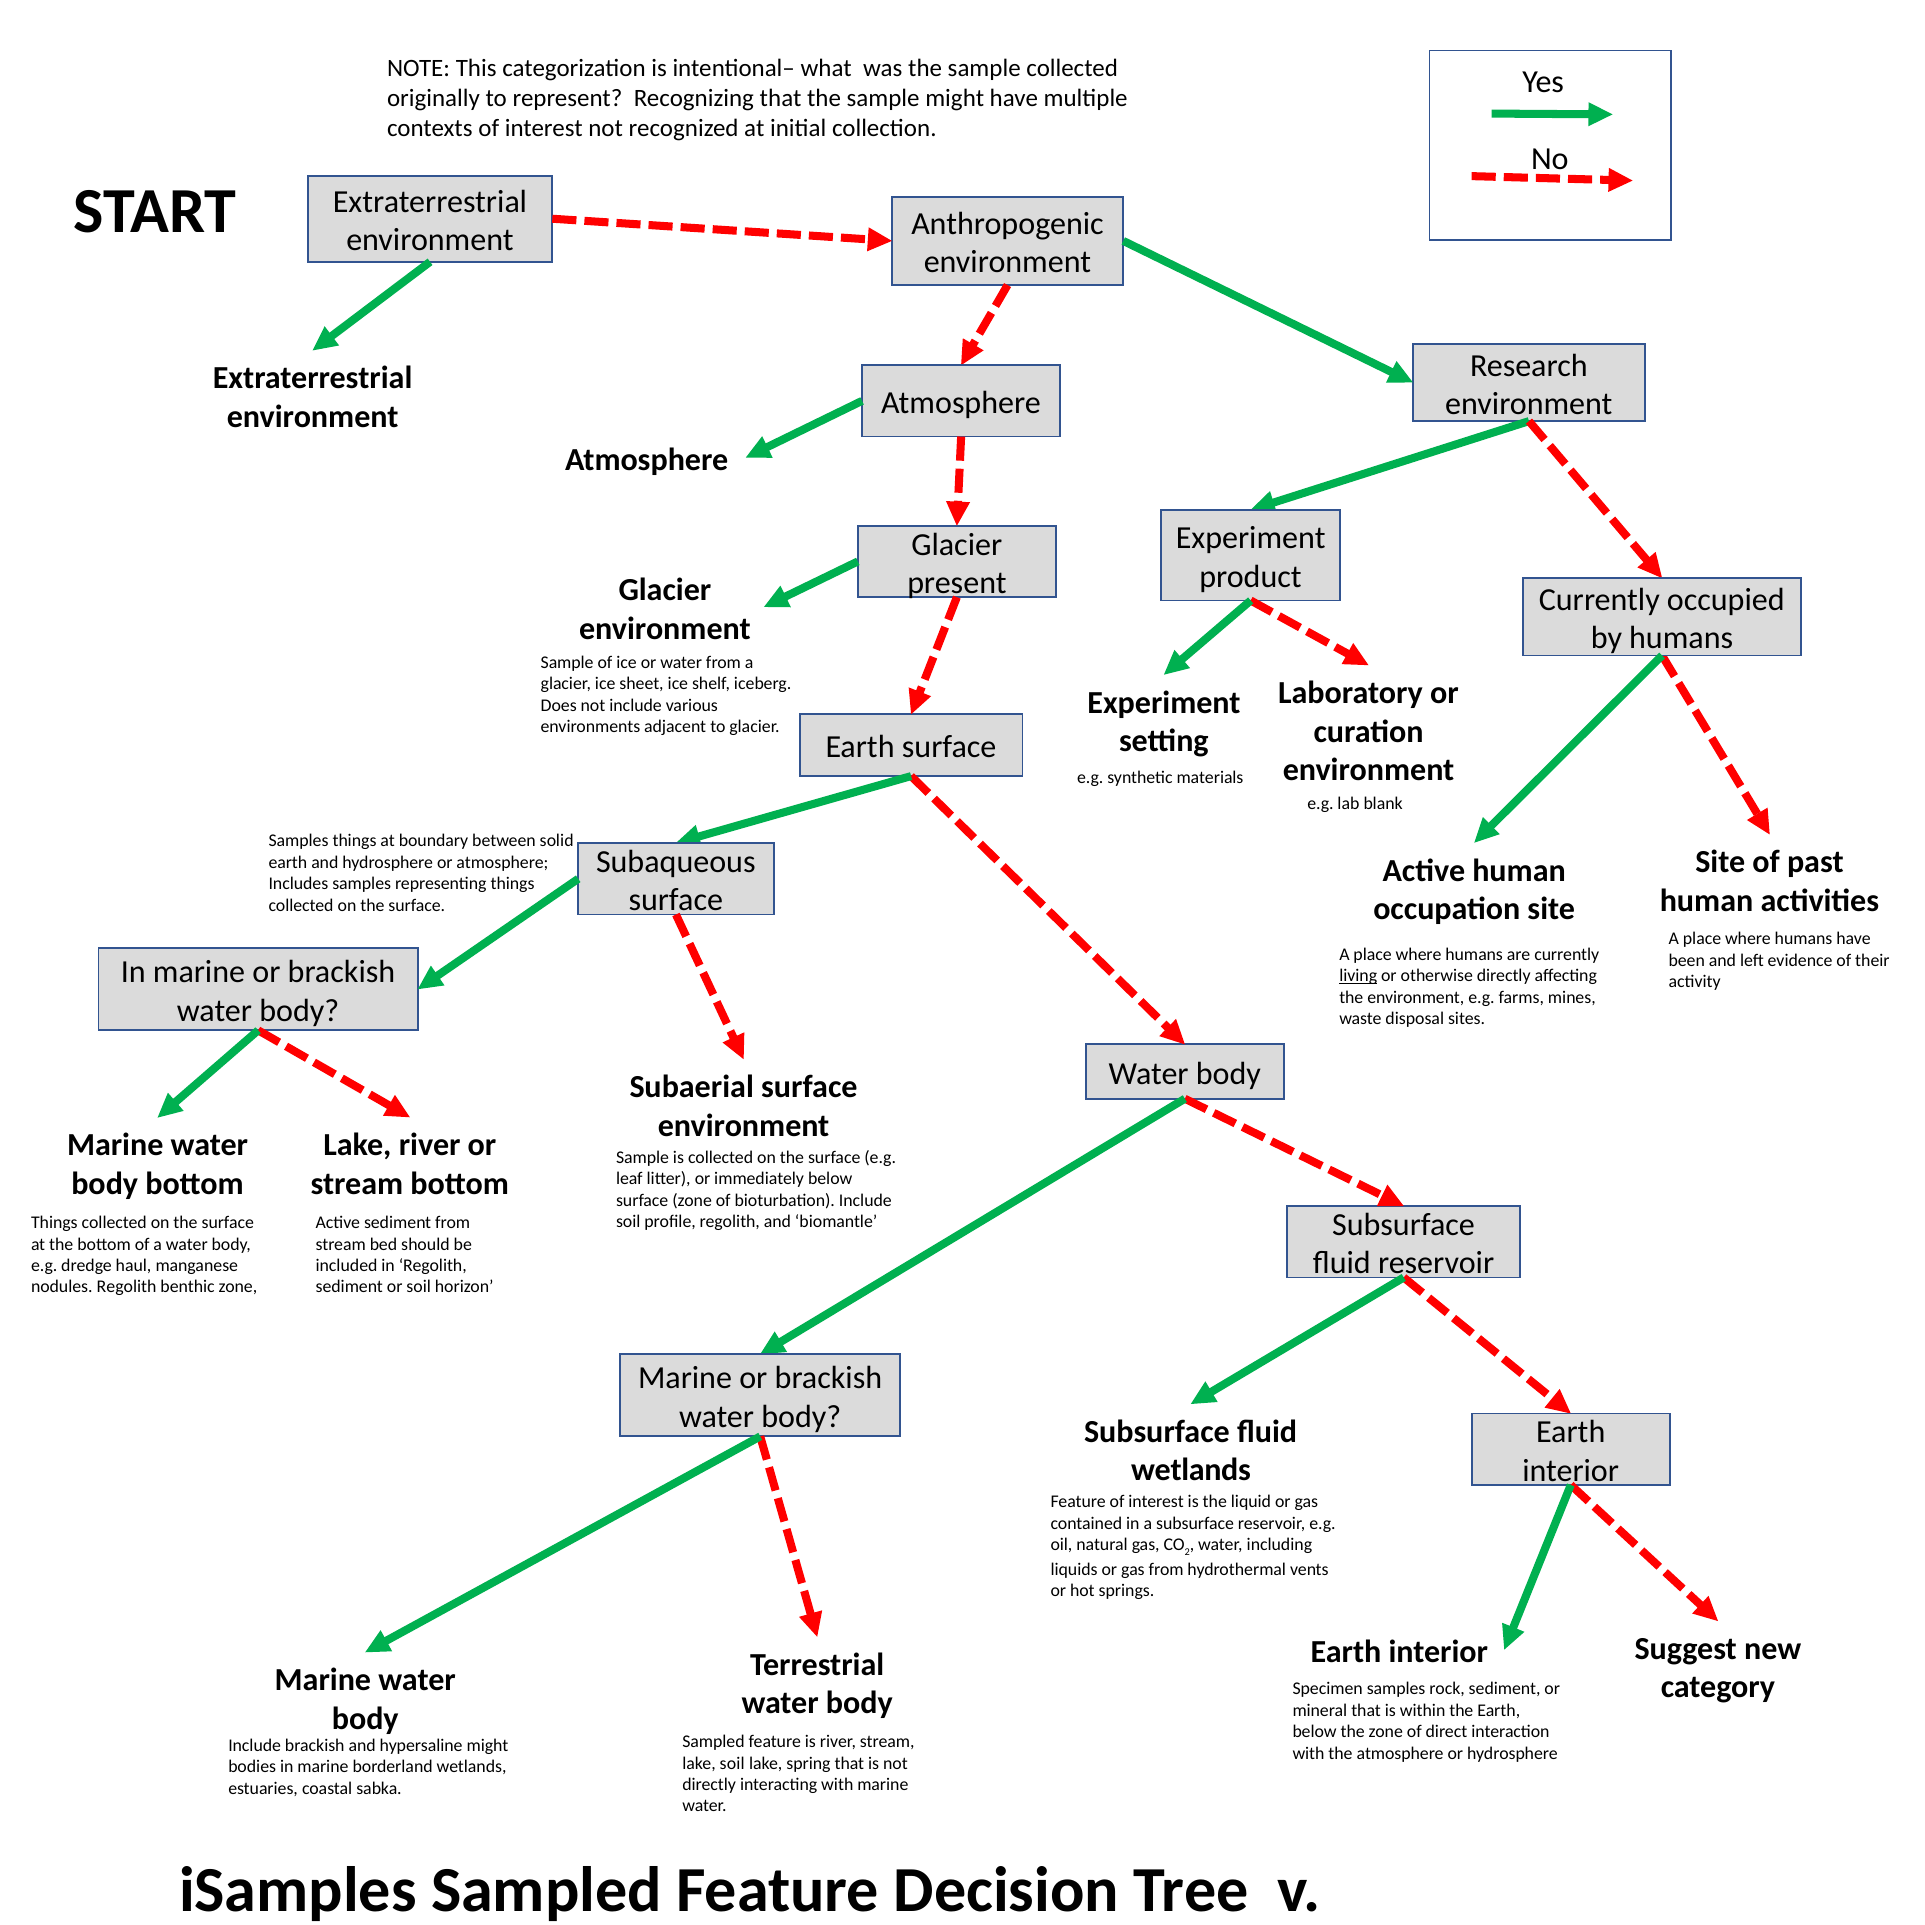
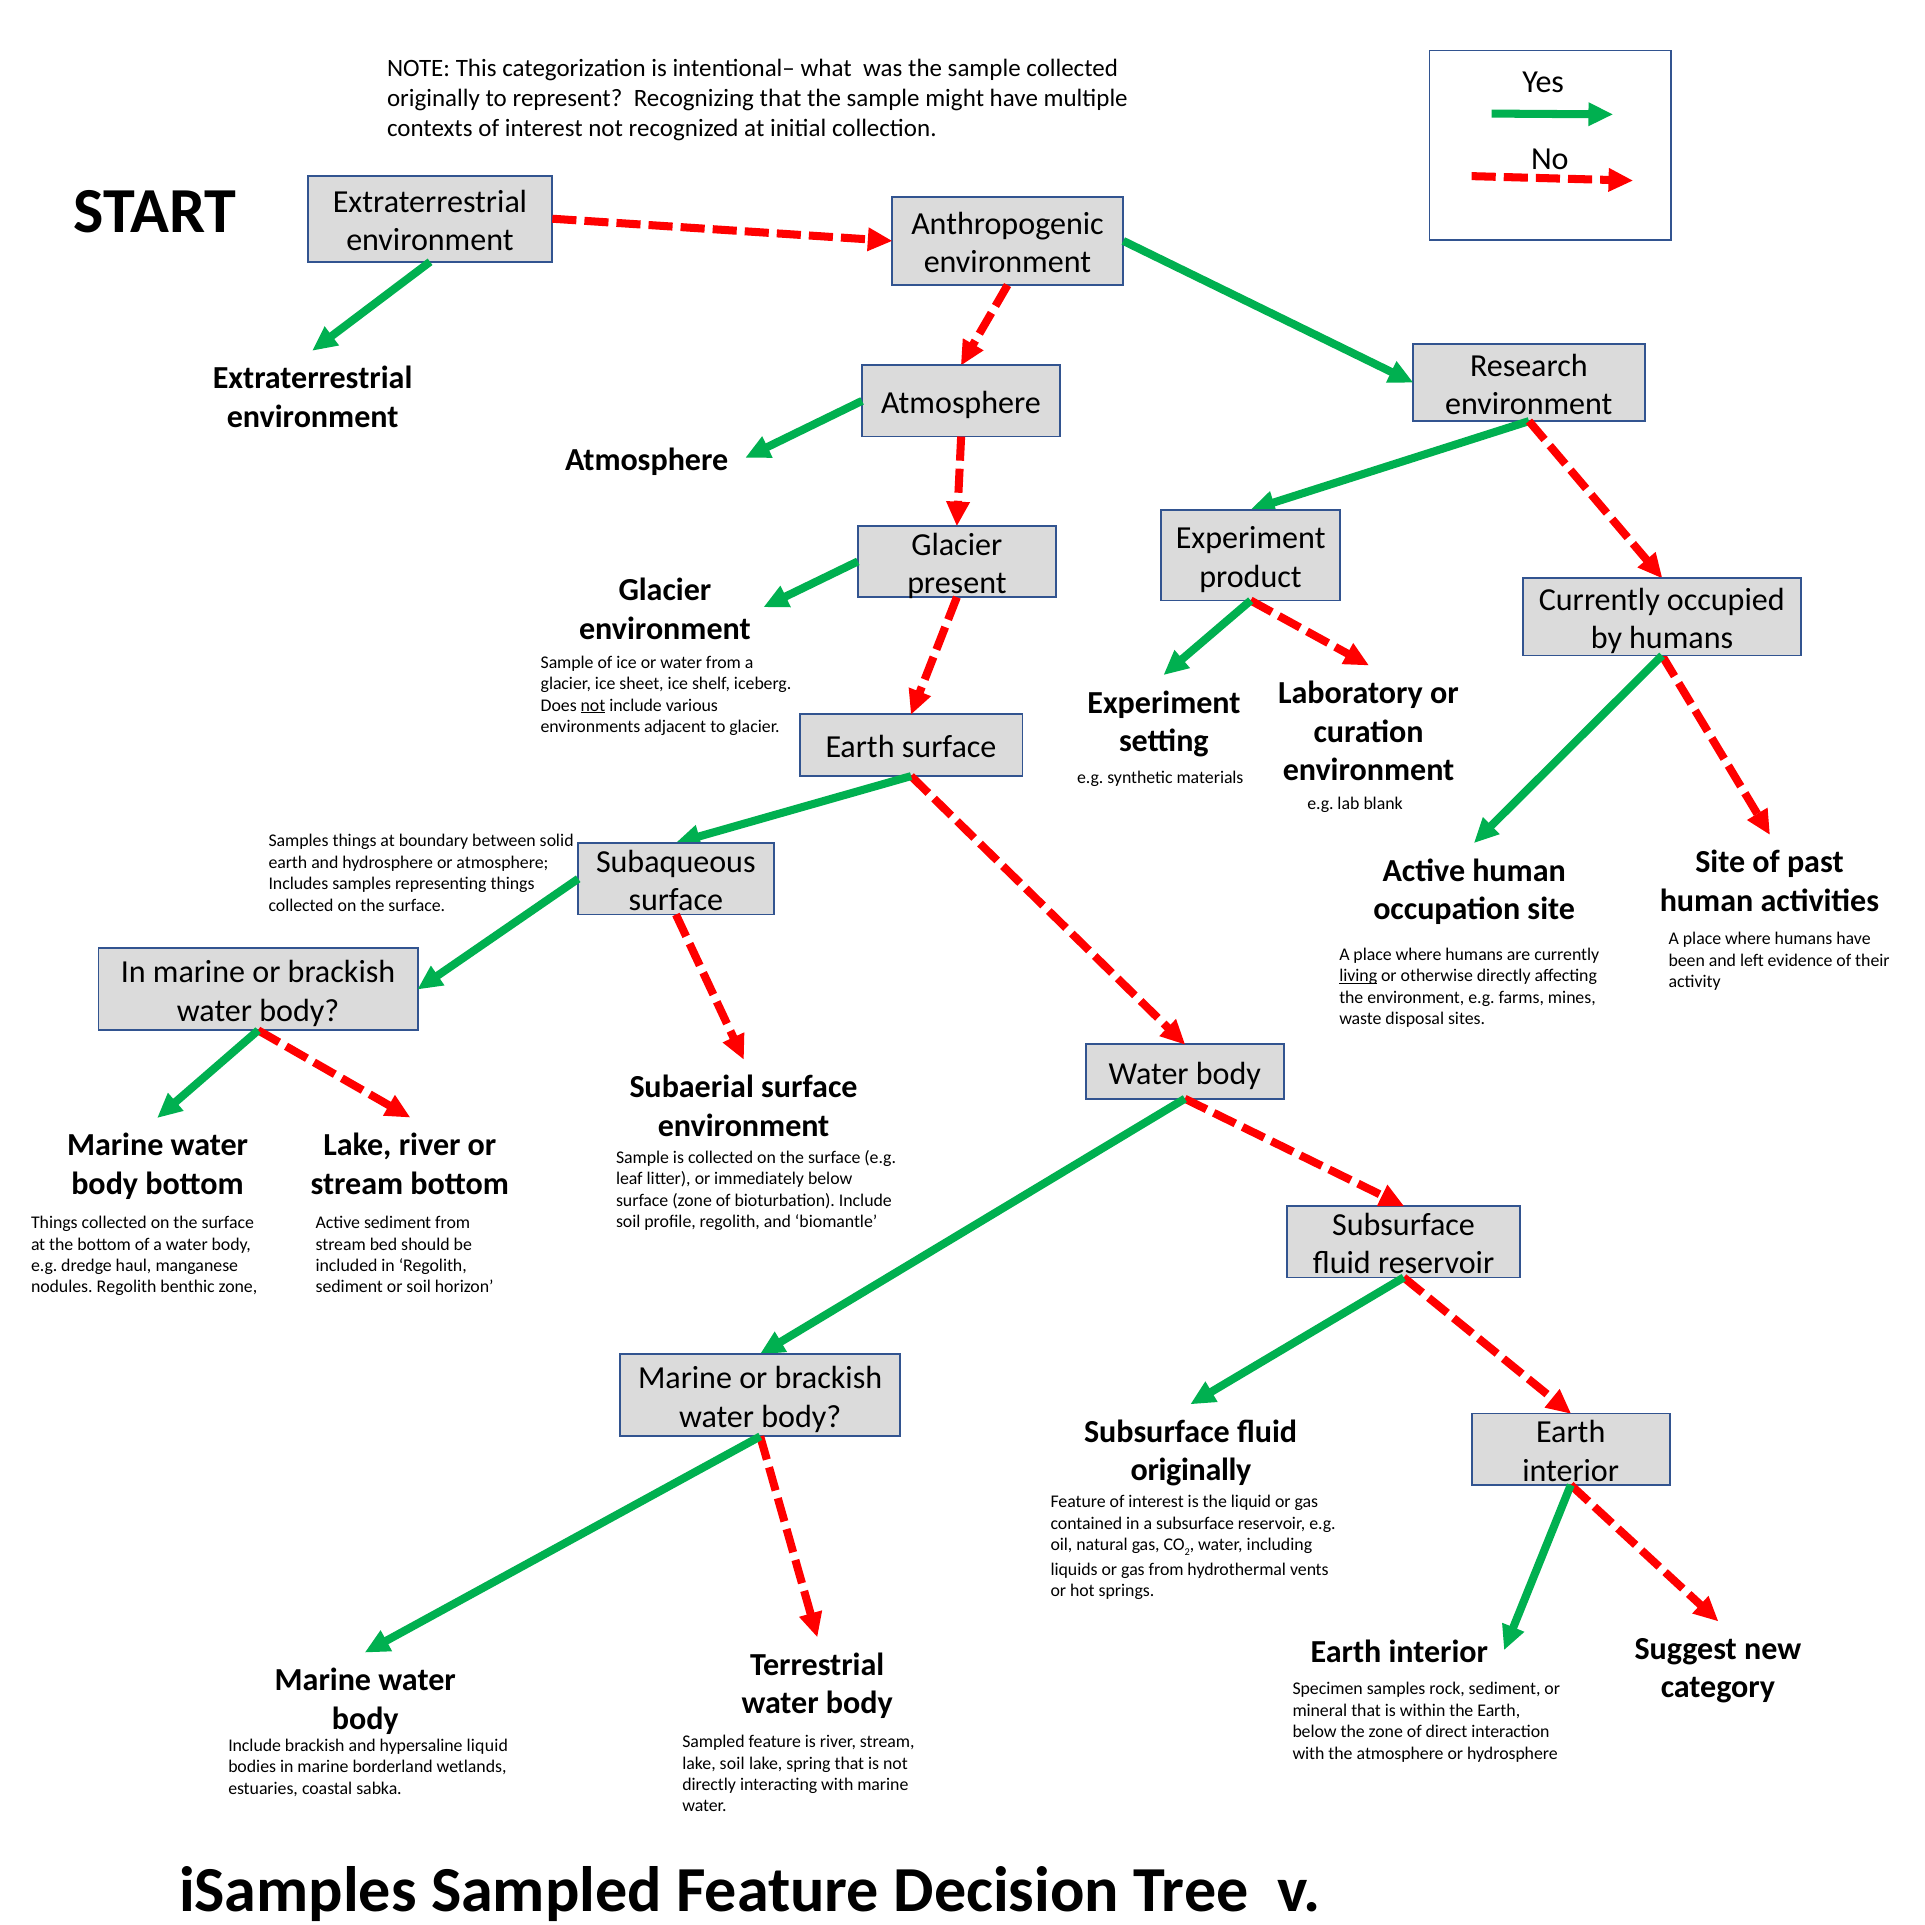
not at (593, 705) underline: none -> present
wetlands at (1191, 1470): wetlands -> originally
hypersaline might: might -> liquid
